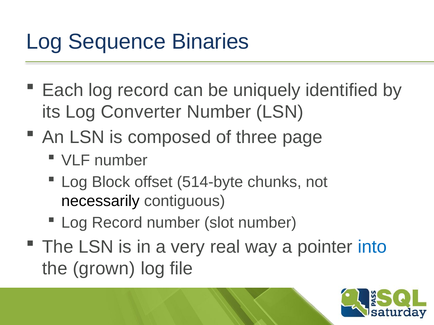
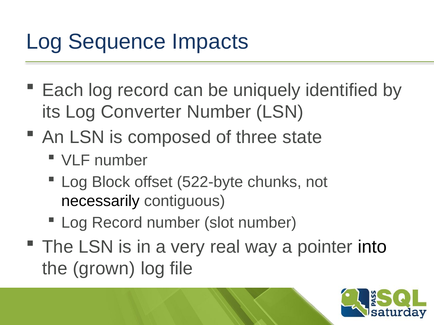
Binaries: Binaries -> Impacts
page: page -> state
514-byte: 514-byte -> 522-byte
into colour: blue -> black
